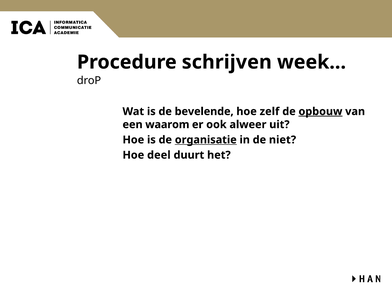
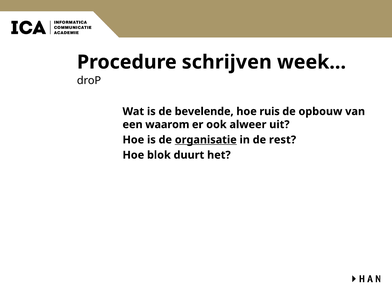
zelf: zelf -> ruis
opbouw underline: present -> none
niet: niet -> rest
deel: deel -> blok
